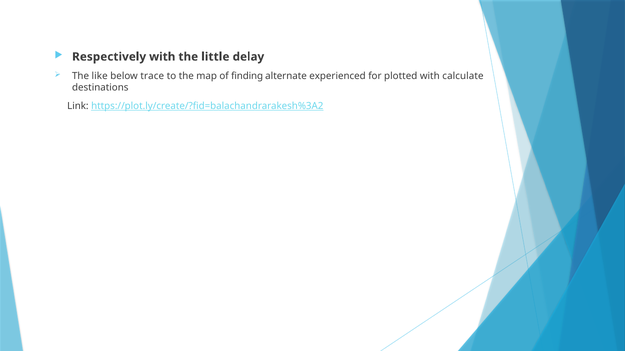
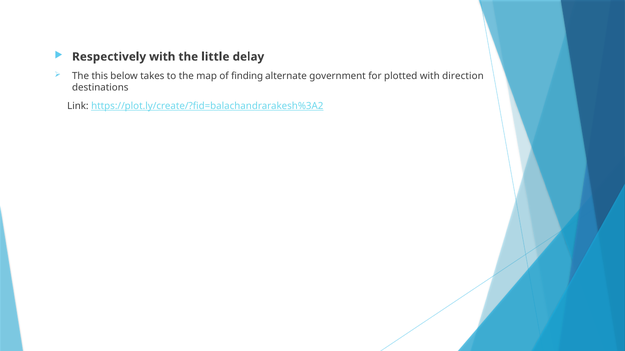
like: like -> this
trace: trace -> takes
experienced: experienced -> government
calculate: calculate -> direction
